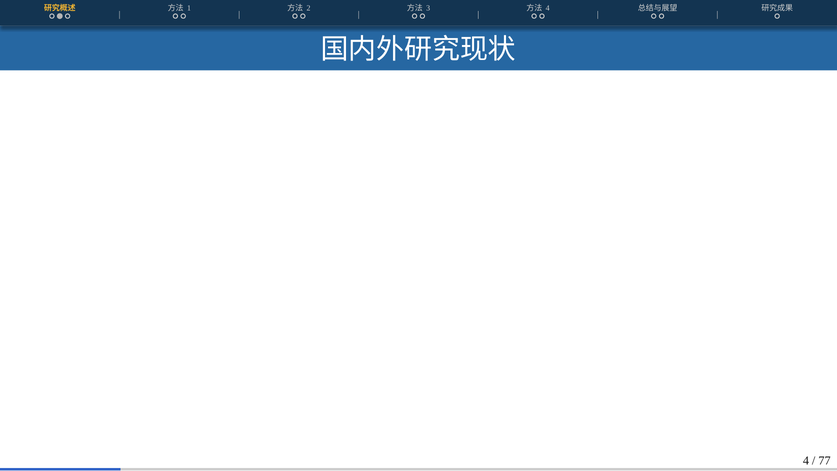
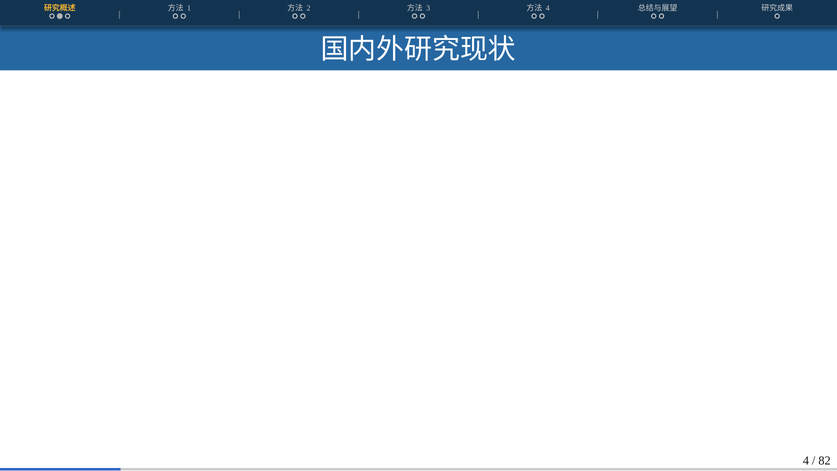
77: 77 -> 82
